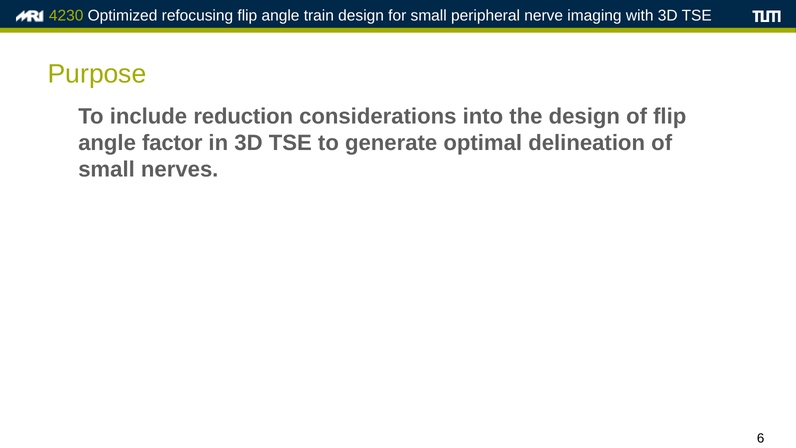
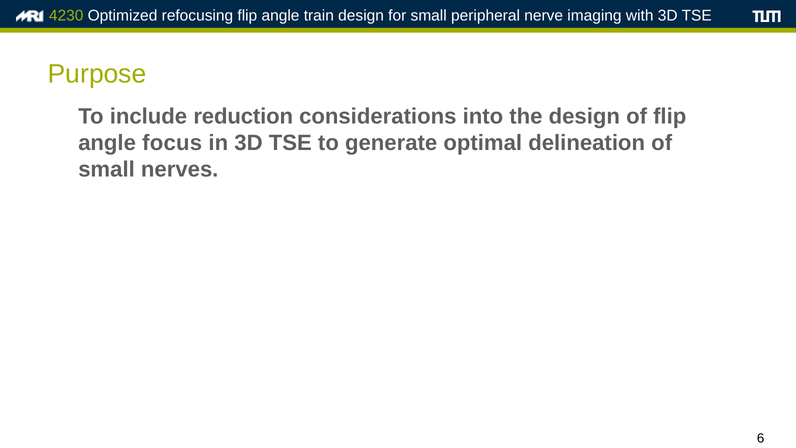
factor: factor -> focus
